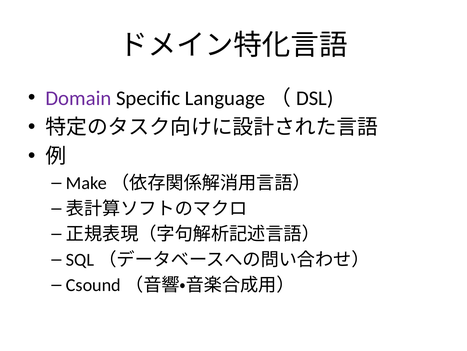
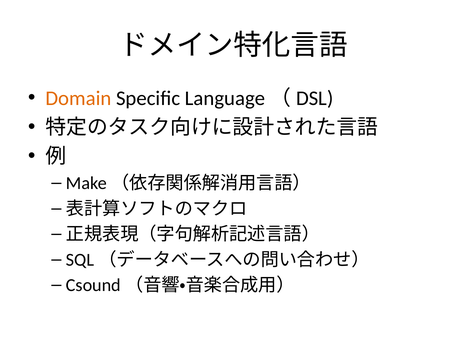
Domain colour: purple -> orange
